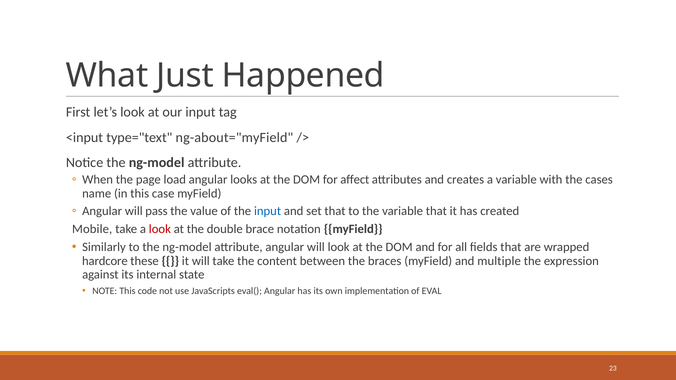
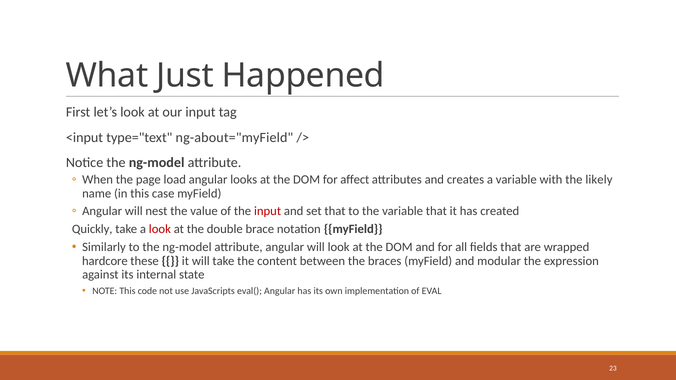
cases: cases -> likely
pass: pass -> nest
input at (268, 211) colour: blue -> red
Mobile: Mobile -> Quickly
multiple: multiple -> modular
